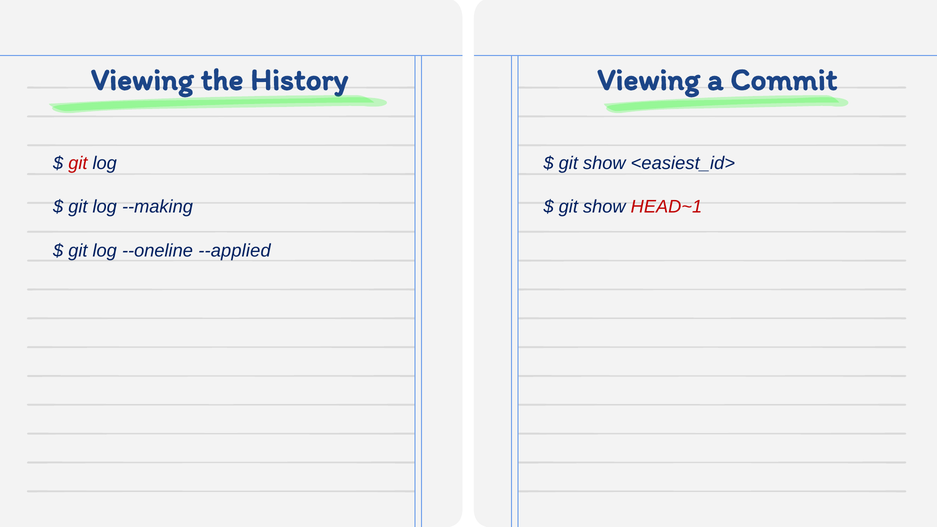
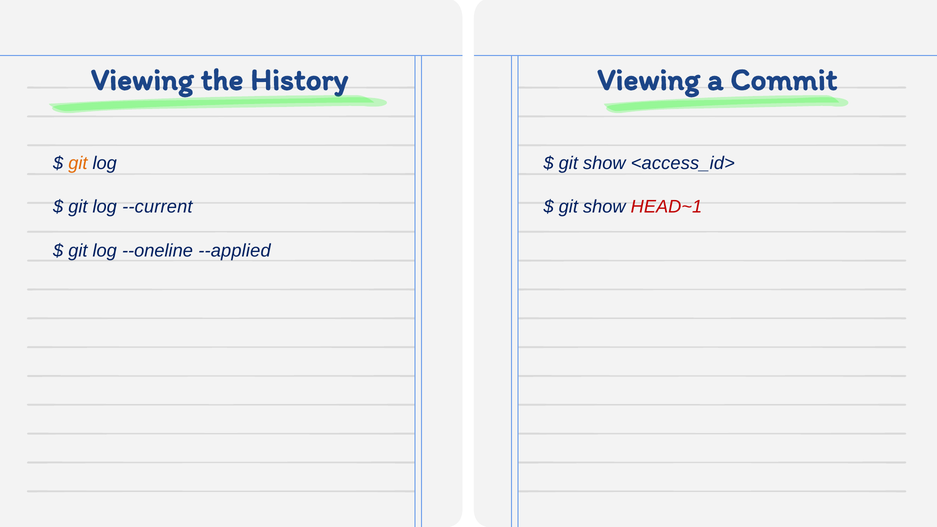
git at (78, 163) colour: red -> orange
<easiest_id>: <easiest_id> -> <access_id>
--making: --making -> --current
